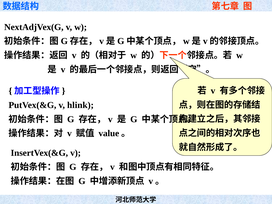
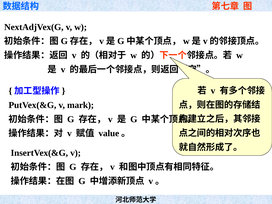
hlink: hlink -> mark
